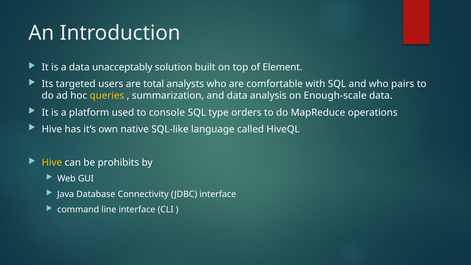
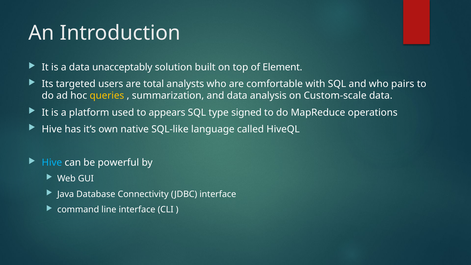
Enough-scale: Enough-scale -> Custom-scale
console: console -> appears
orders: orders -> signed
Hive at (52, 163) colour: yellow -> light blue
prohibits: prohibits -> powerful
